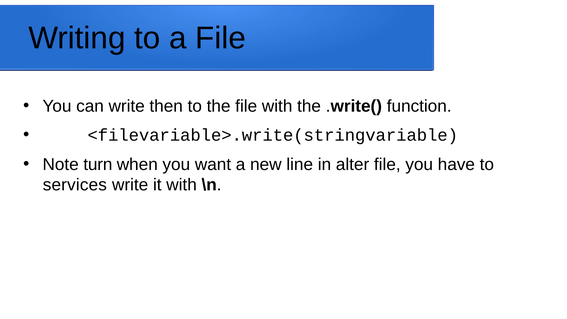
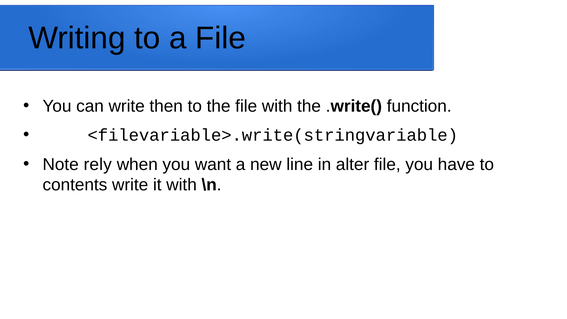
turn: turn -> rely
services: services -> contents
